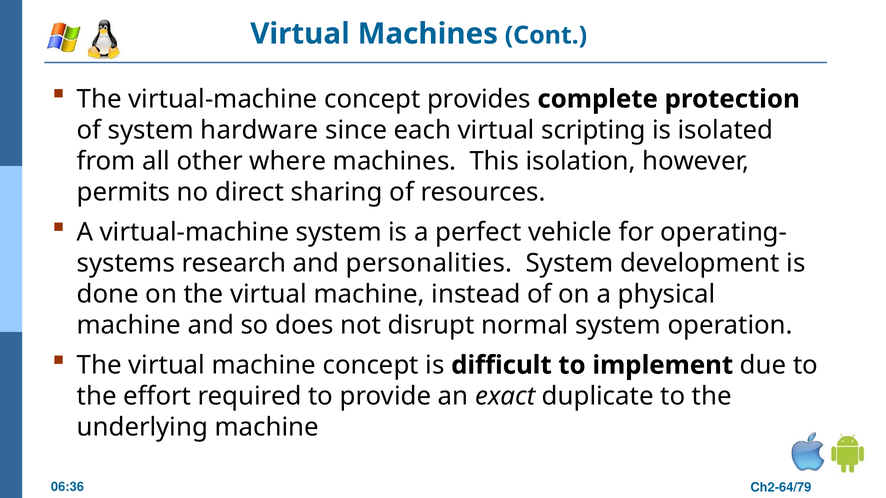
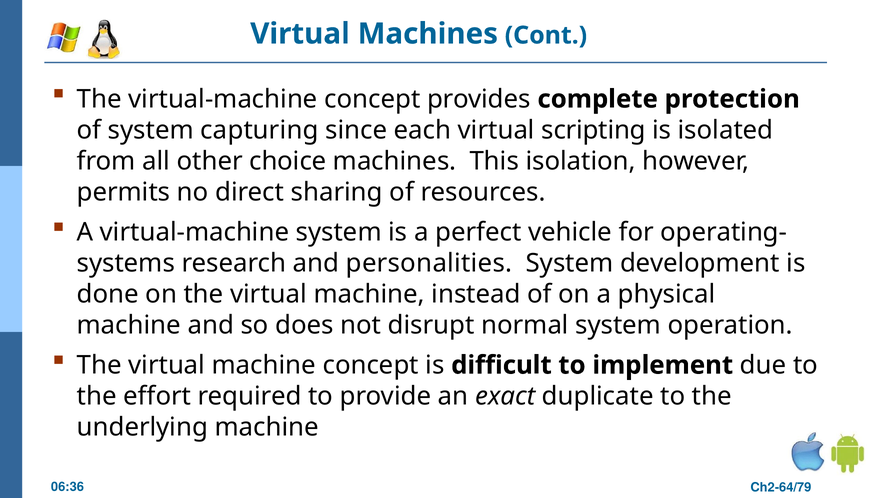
hardware: hardware -> capturing
where: where -> choice
